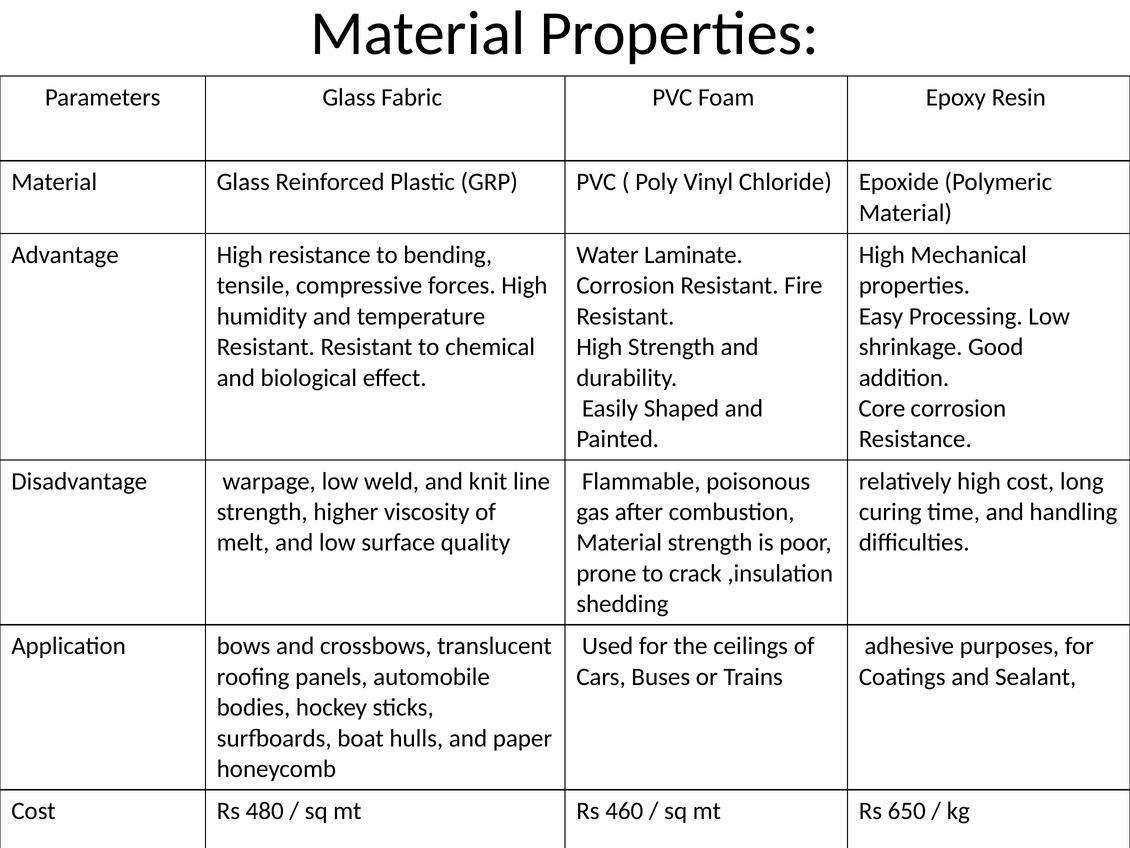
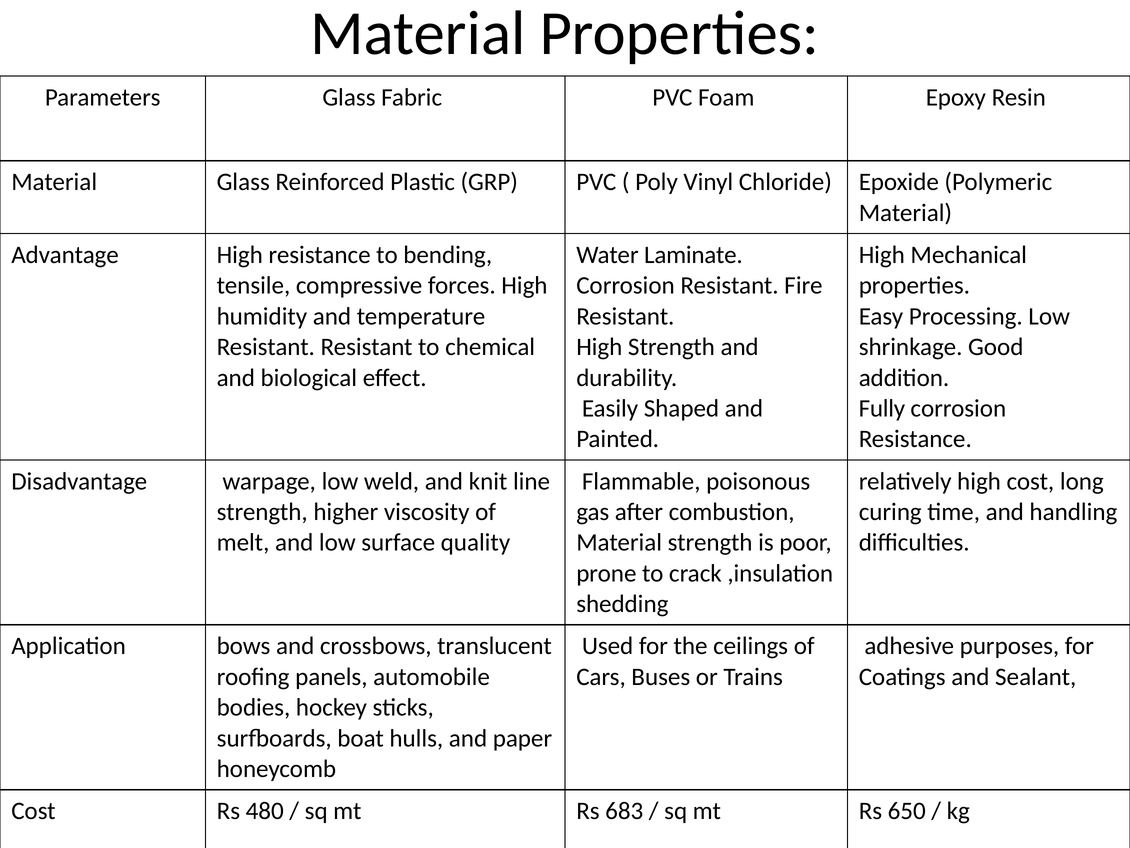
Core: Core -> Fully
460: 460 -> 683
